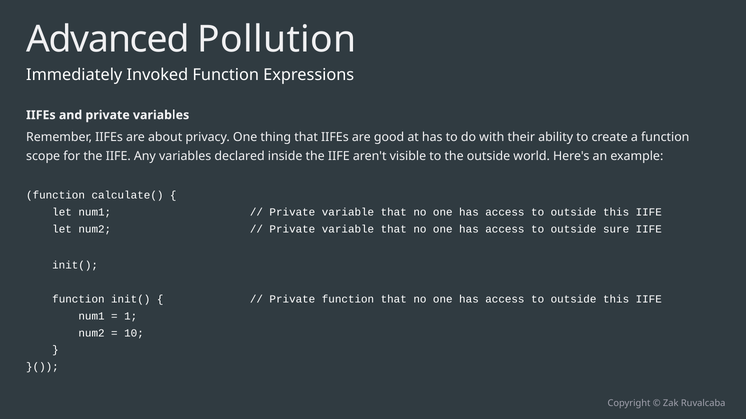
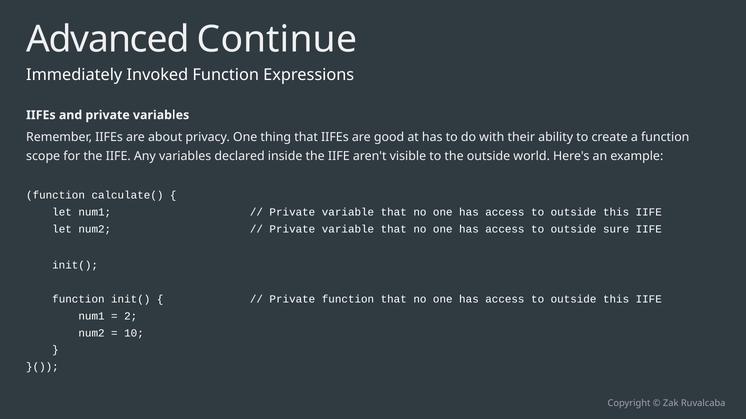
Pollution: Pollution -> Continue
1: 1 -> 2
